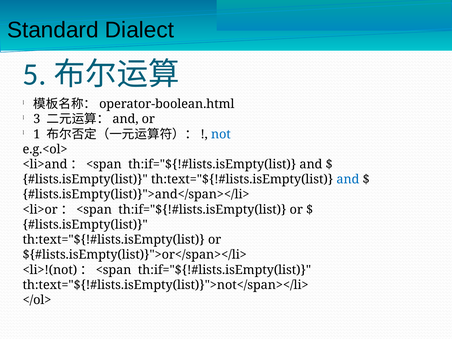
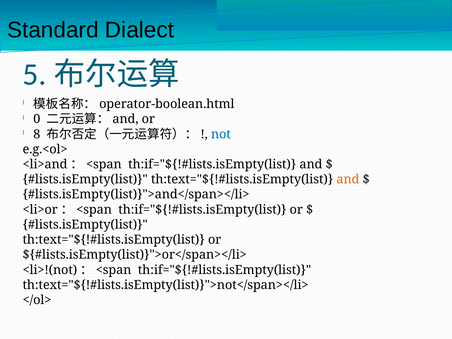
3: 3 -> 0
1: 1 -> 8
and at (348, 179) colour: blue -> orange
